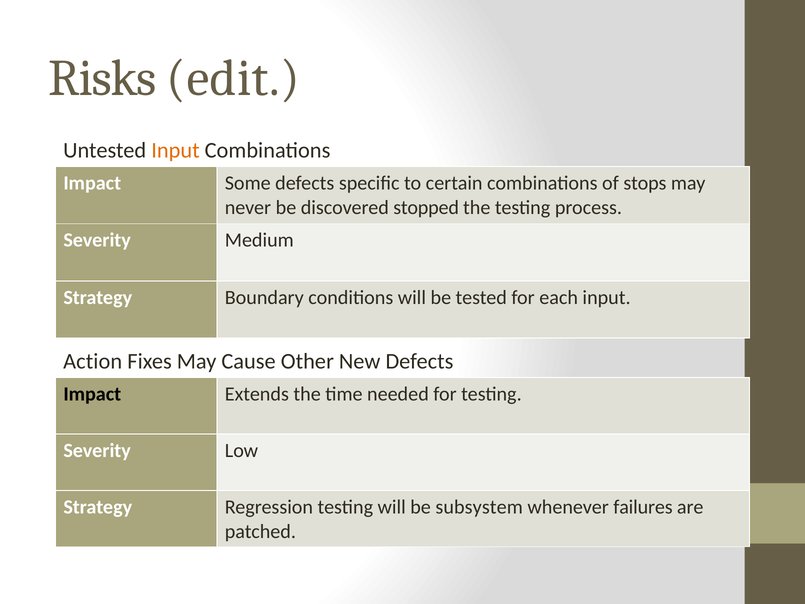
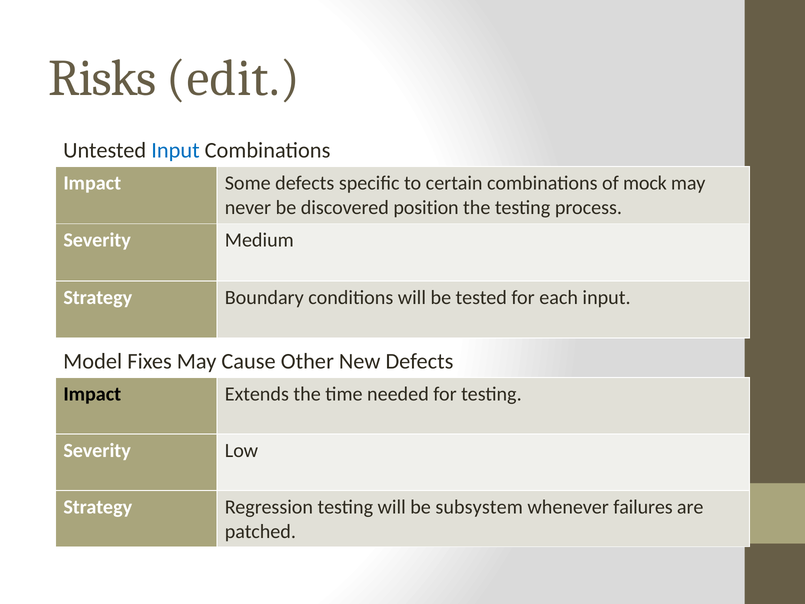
Input at (175, 150) colour: orange -> blue
stops: stops -> mock
stopped: stopped -> position
Action: Action -> Model
